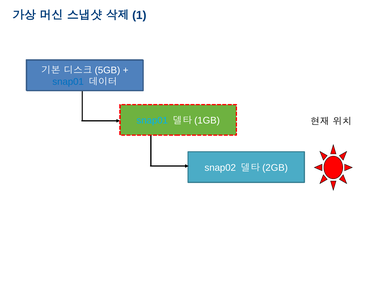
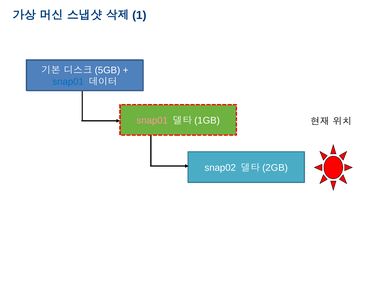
snap01 at (152, 121) colour: light blue -> pink
